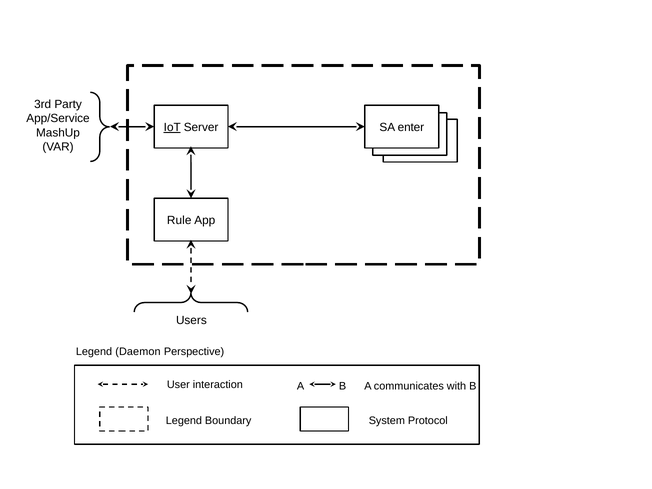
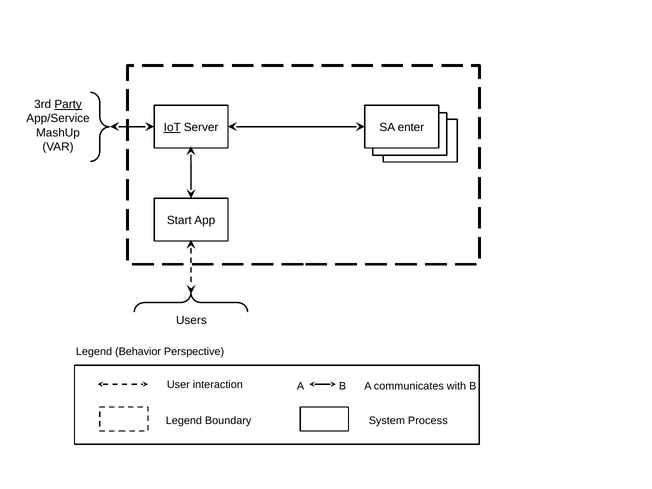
Party underline: none -> present
Rule: Rule -> Start
Daemon: Daemon -> Behavior
Protocol: Protocol -> Process
